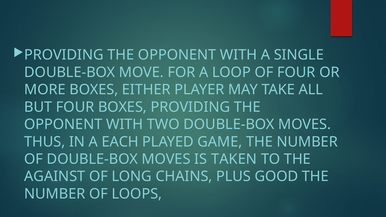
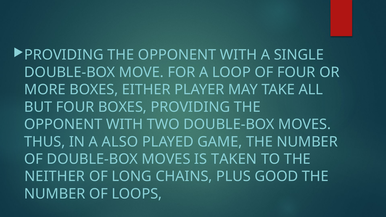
EACH: EACH -> ALSO
AGAINST: AGAINST -> NEITHER
